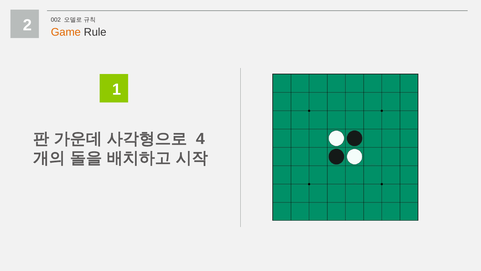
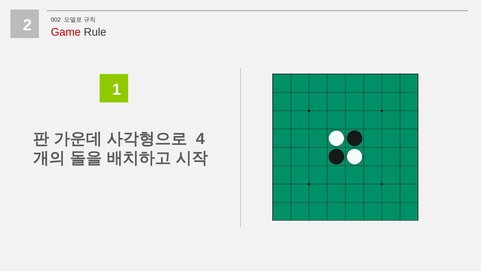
Game colour: orange -> red
